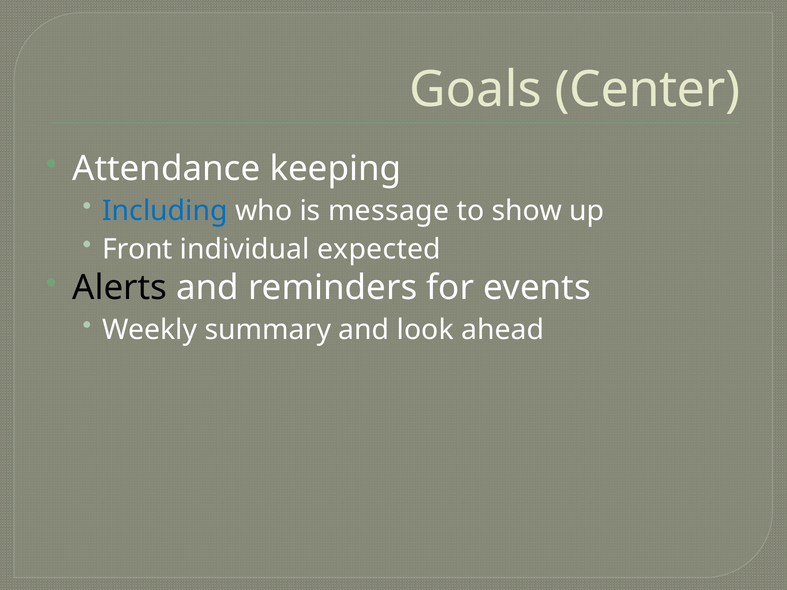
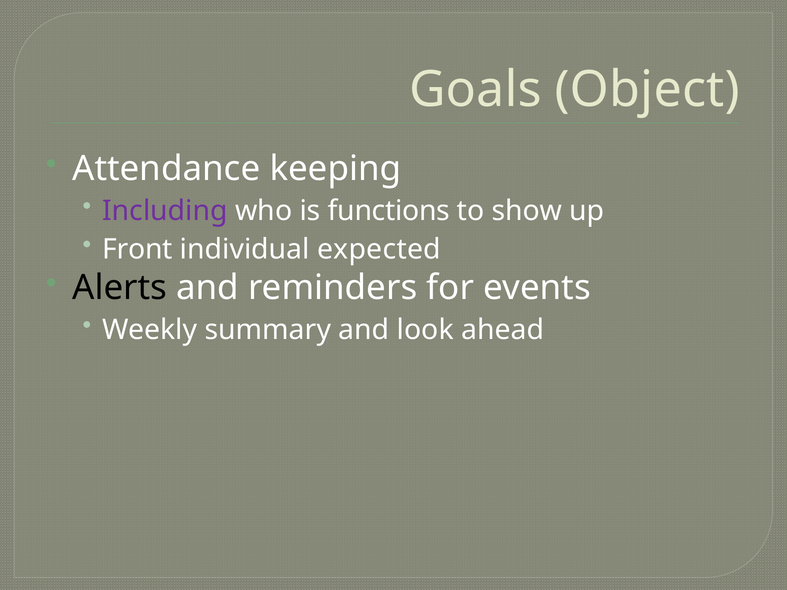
Center: Center -> Object
Including colour: blue -> purple
message: message -> functions
